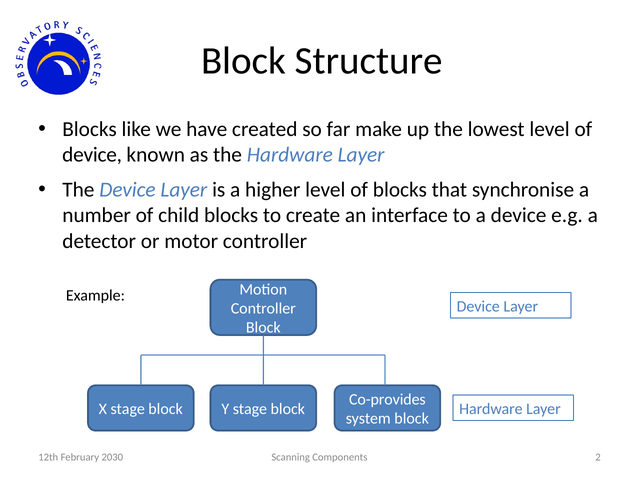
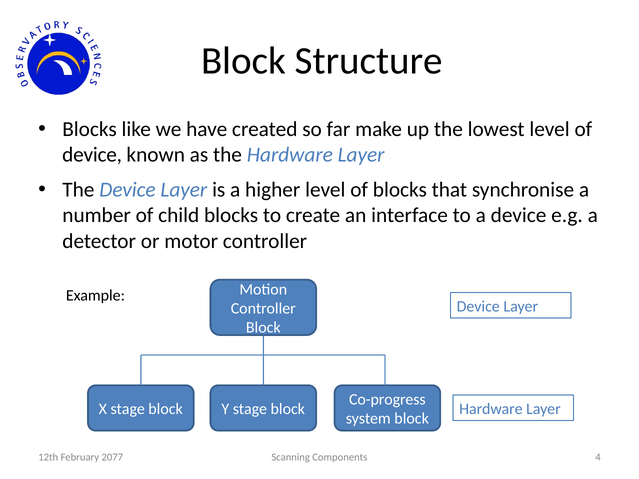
Co-provides: Co-provides -> Co-progress
2: 2 -> 4
2030: 2030 -> 2077
